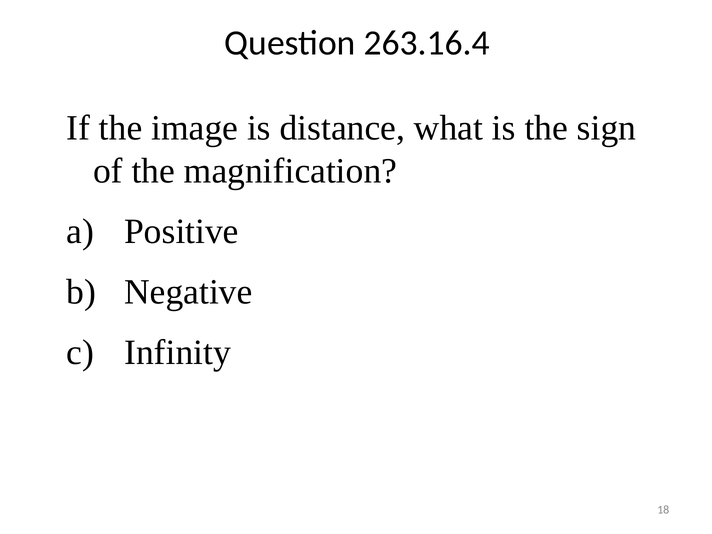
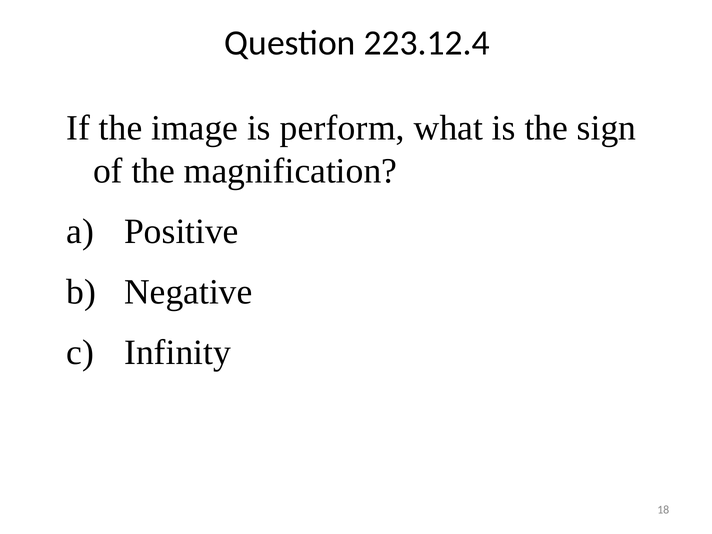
263.16.4: 263.16.4 -> 223.12.4
distance: distance -> perform
